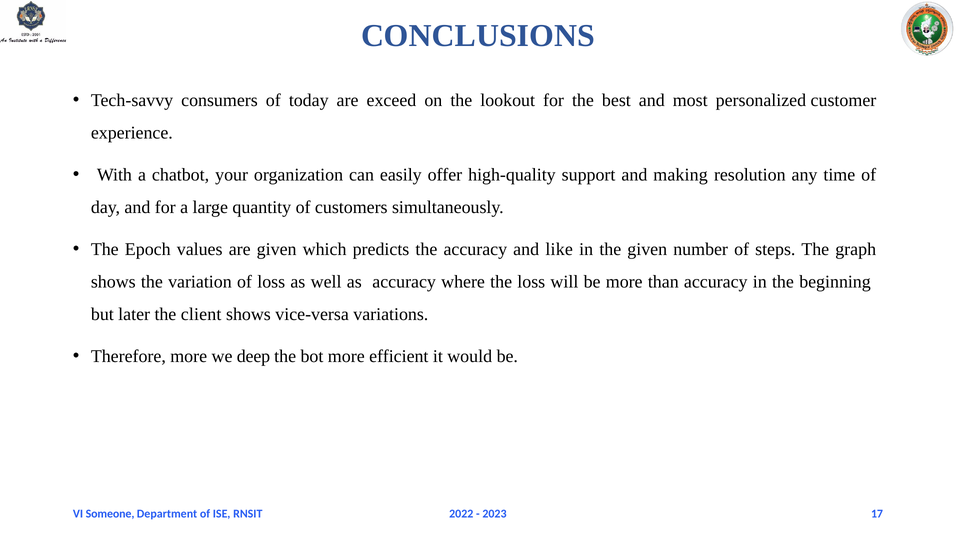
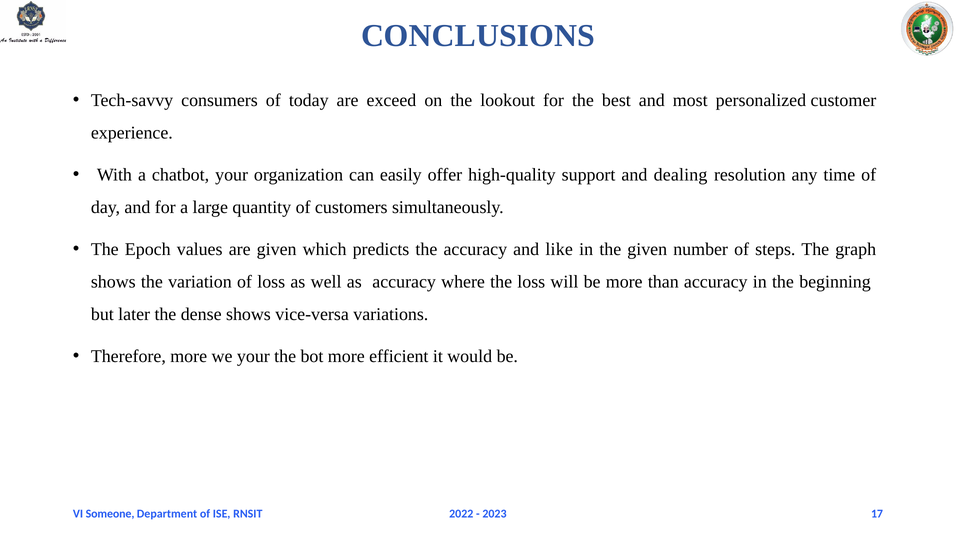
making: making -> dealing
client: client -> dense
we deep: deep -> your
